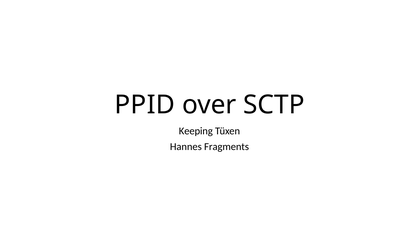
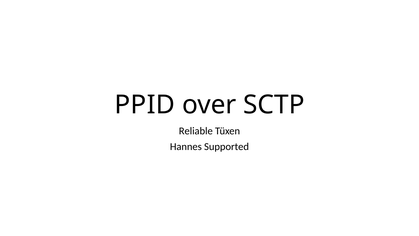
Keeping: Keeping -> Reliable
Fragments: Fragments -> Supported
